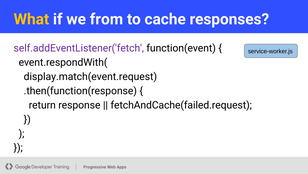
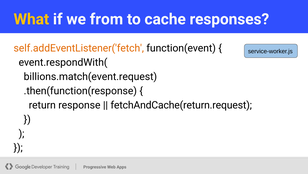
self.addEventListener('fetch colour: purple -> orange
display.match(event.request: display.match(event.request -> billions.match(event.request
fetchAndCache(failed.request: fetchAndCache(failed.request -> fetchAndCache(return.request
